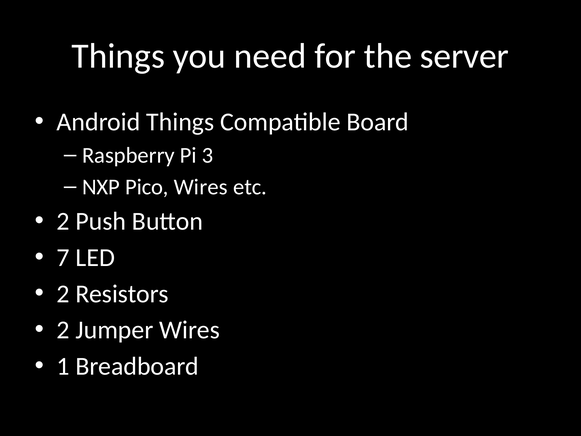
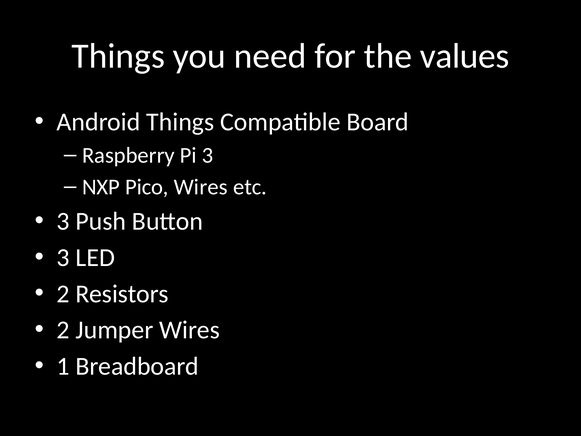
server: server -> values
2 at (63, 221): 2 -> 3
7 at (63, 257): 7 -> 3
